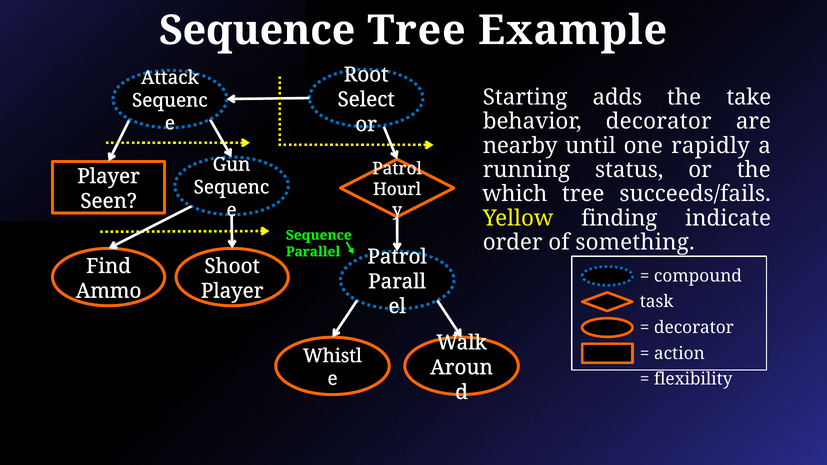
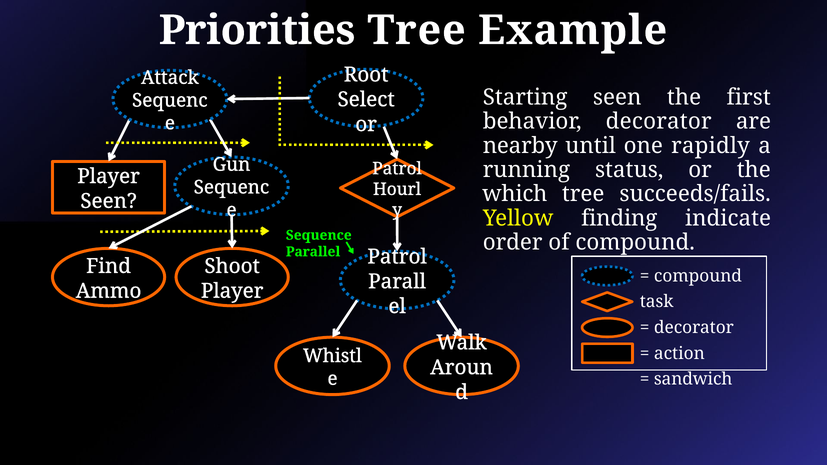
Sequence at (257, 30): Sequence -> Priorities
Starting adds: adds -> seen
take: take -> first
of something: something -> compound
flexibility: flexibility -> sandwich
